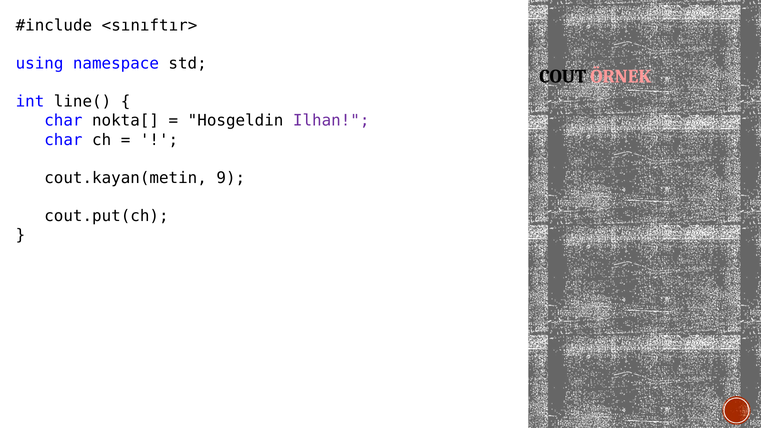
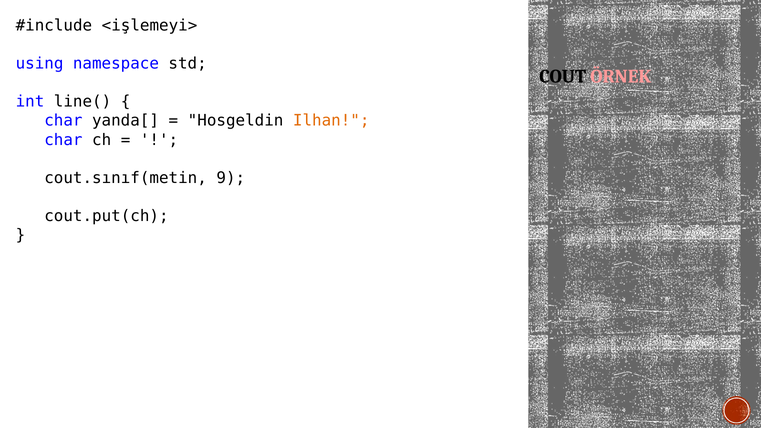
<sınıftır>: <sınıftır> -> <işlemeyi>
nokta[: nokta[ -> yanda[
Ilhan colour: purple -> orange
cout.kayan(metin: cout.kayan(metin -> cout.sınıf(metin
